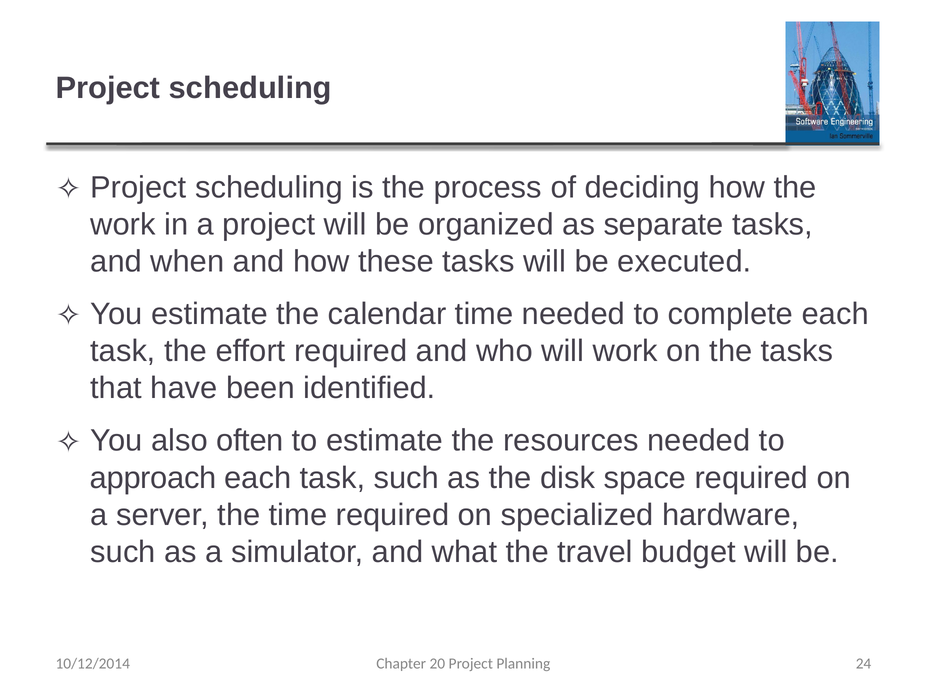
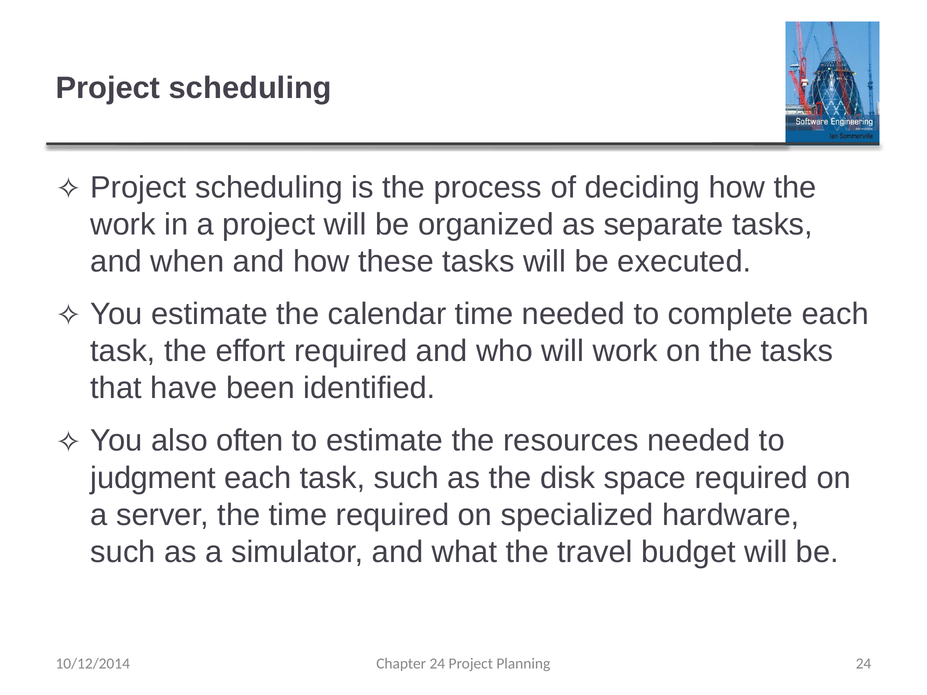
approach: approach -> judgment
Chapter 20: 20 -> 24
